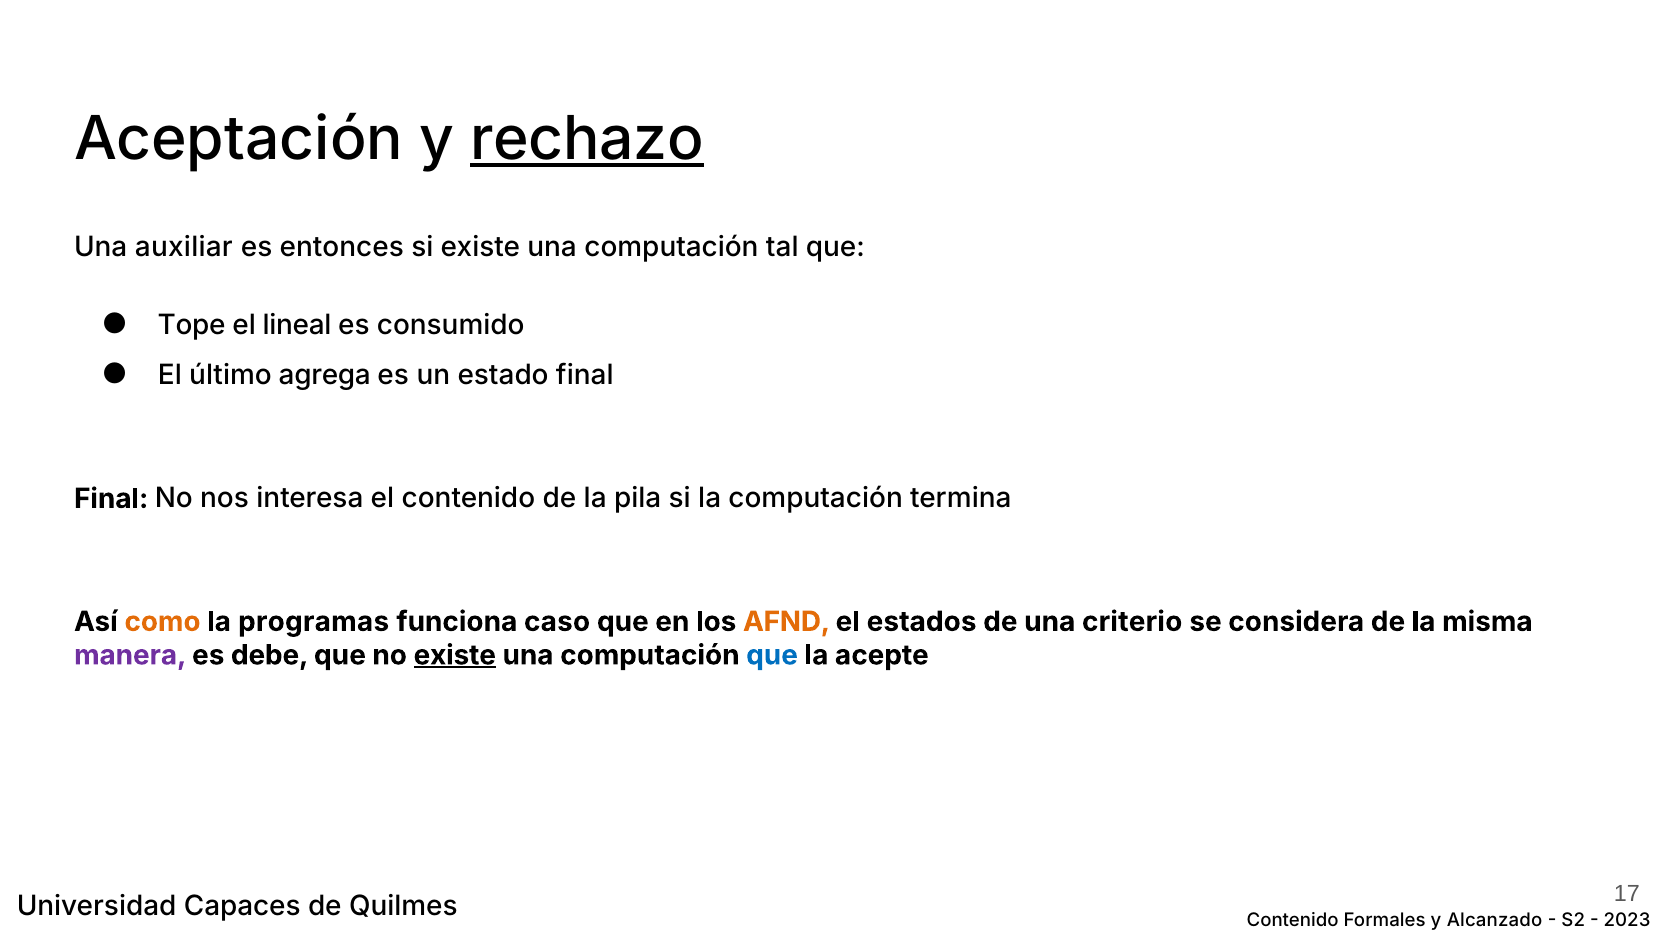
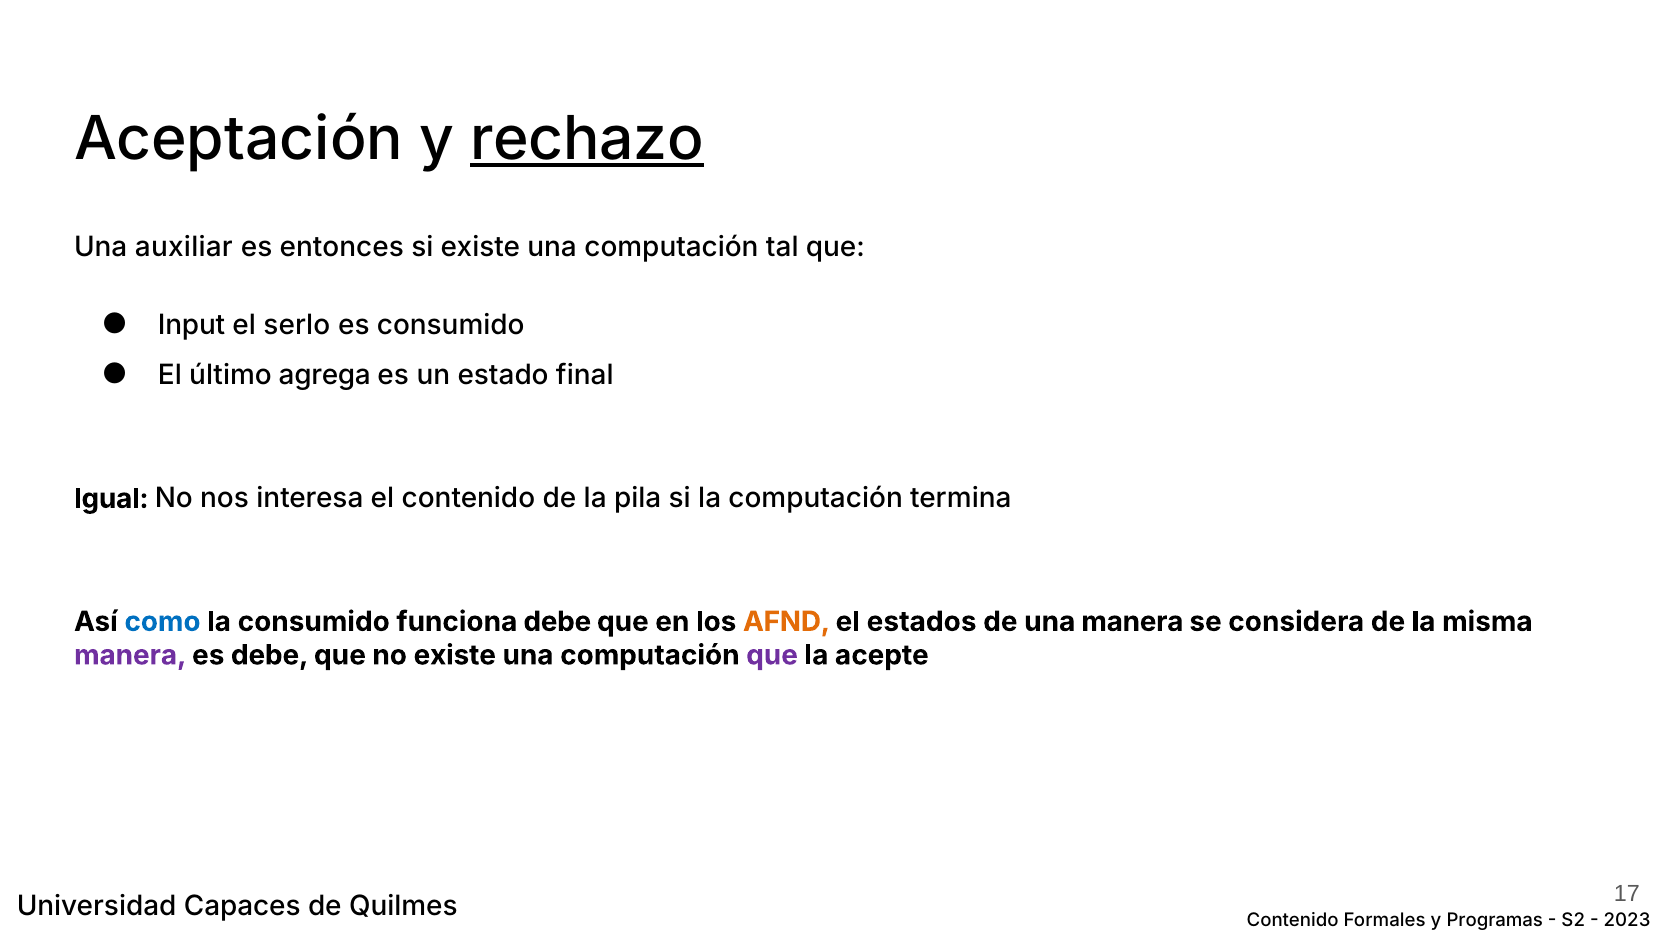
Tope: Tope -> Input
lineal: lineal -> serlo
Final at (111, 499): Final -> Igual
como colour: orange -> blue
la programas: programas -> consumido
funciona caso: caso -> debe
una criterio: criterio -> manera
existe at (455, 656) underline: present -> none
que at (772, 656) colour: blue -> purple
Alcanzado: Alcanzado -> Programas
